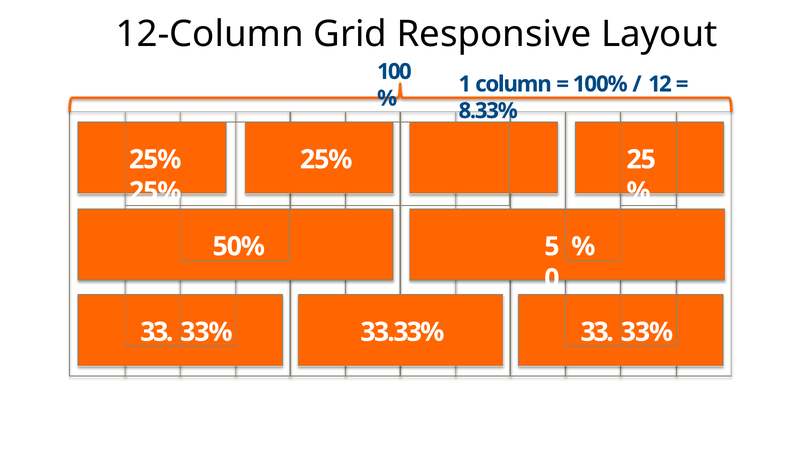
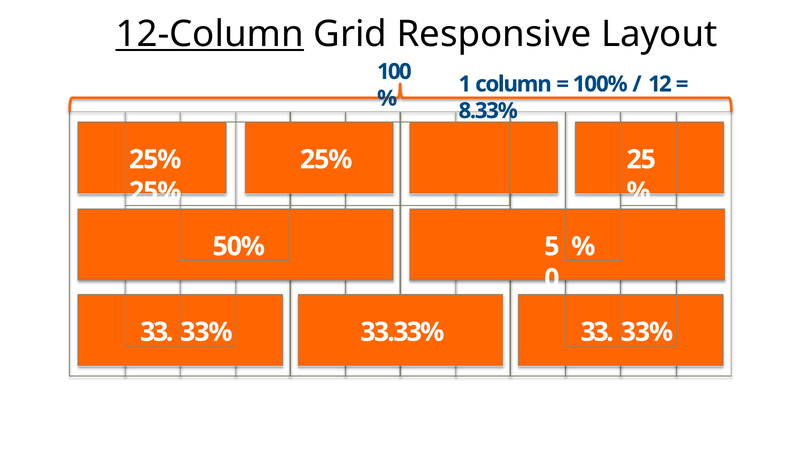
12-Column underline: none -> present
